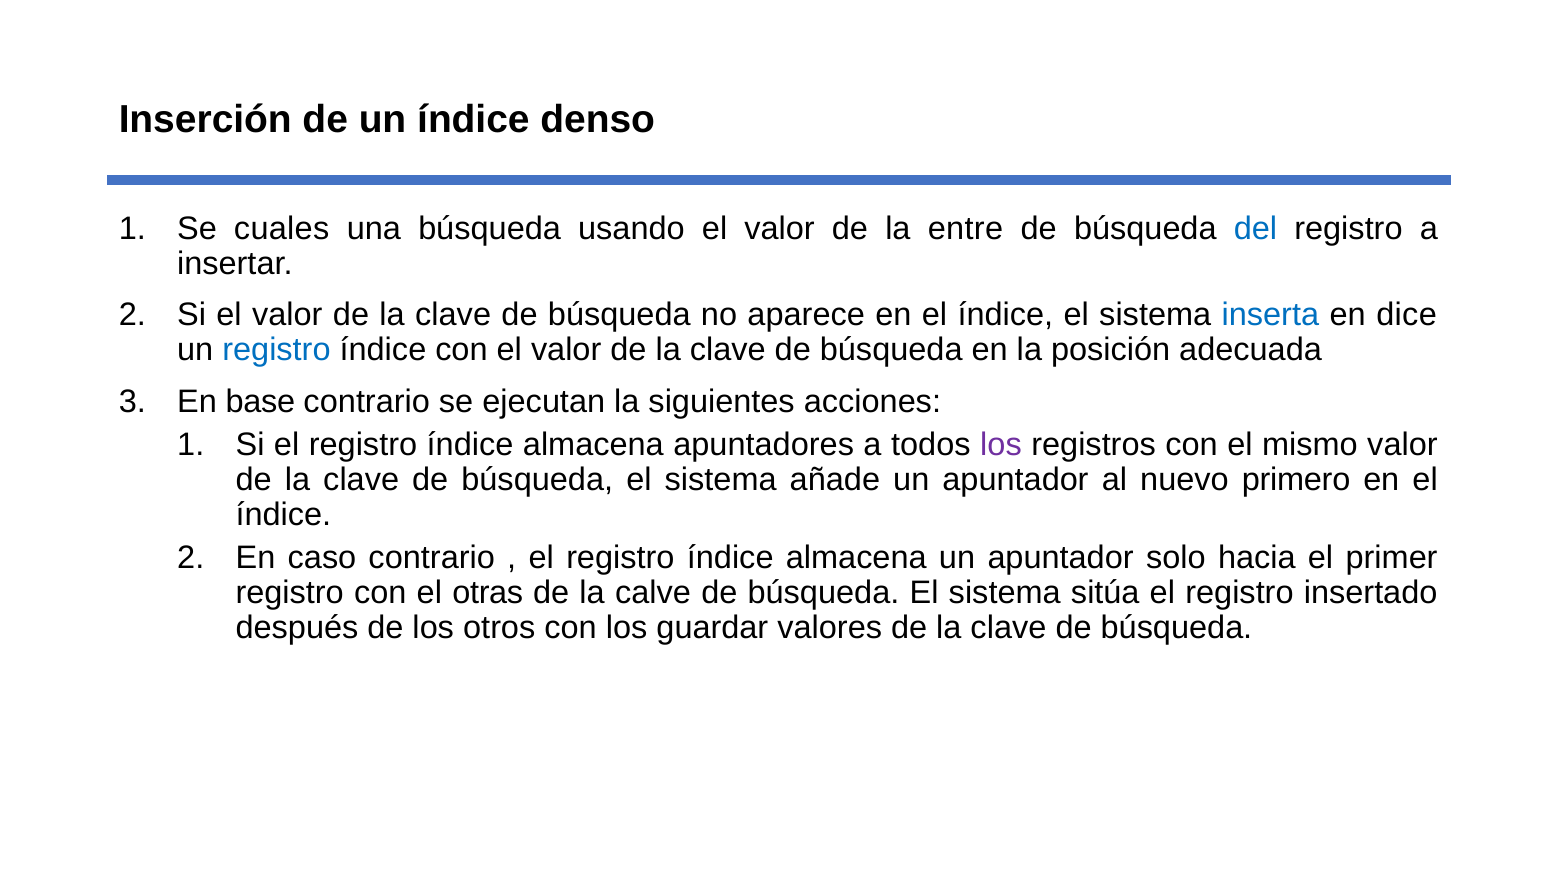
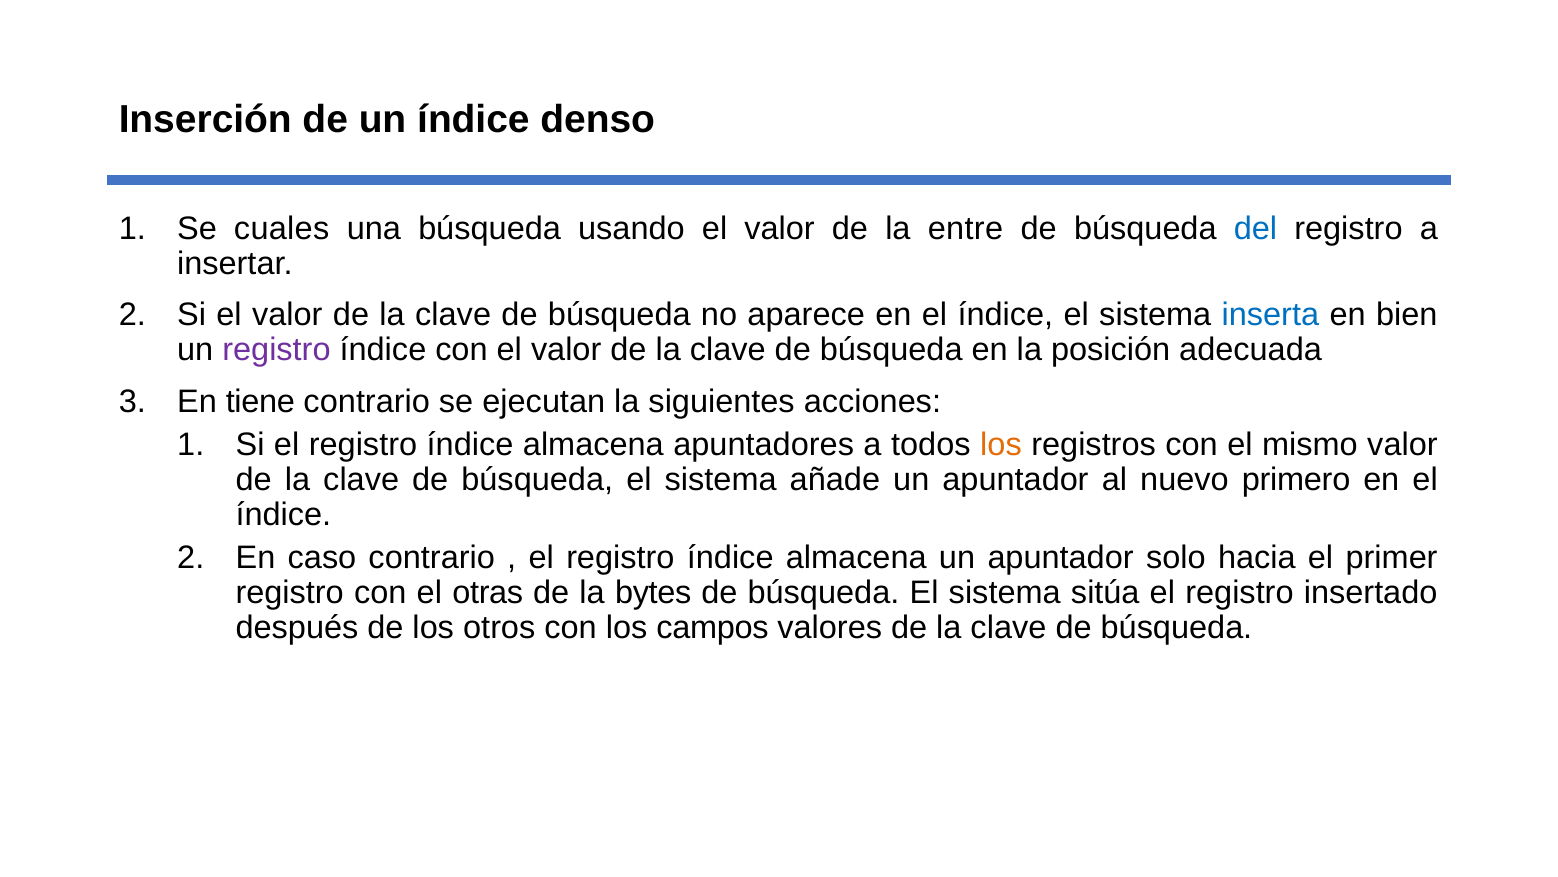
dice: dice -> bien
registro at (276, 350) colour: blue -> purple
base: base -> tiene
los at (1001, 444) colour: purple -> orange
calve: calve -> bytes
guardar: guardar -> campos
